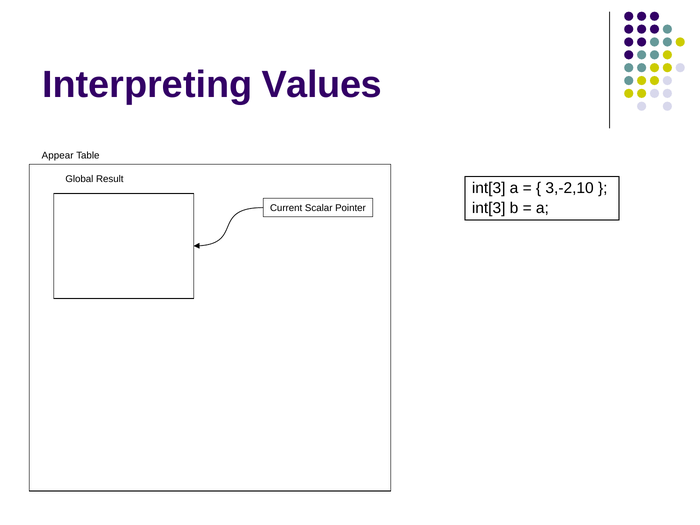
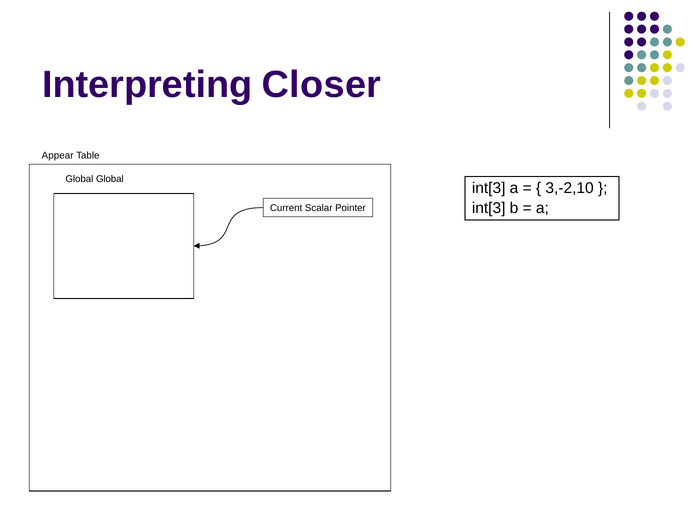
Values: Values -> Closer
Global Result: Result -> Global
